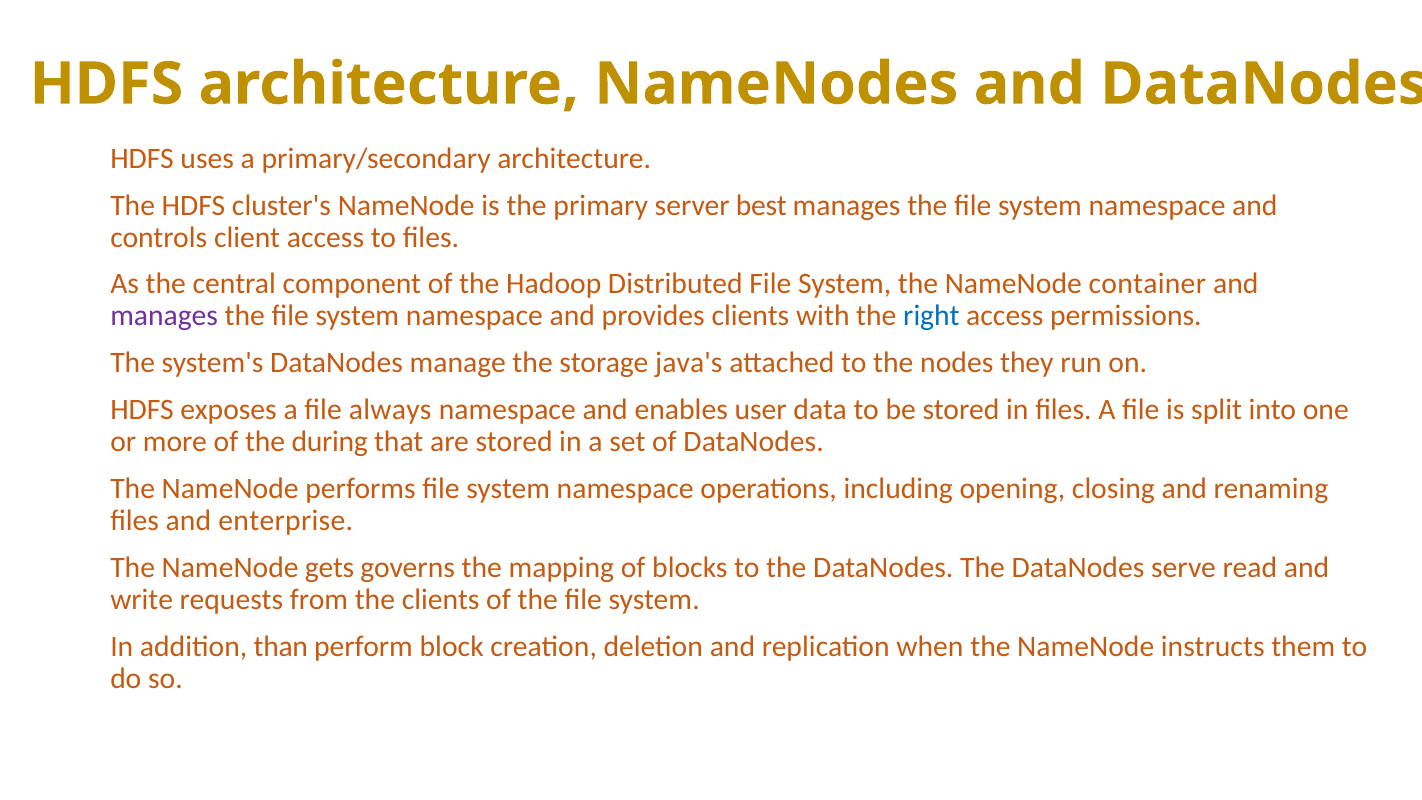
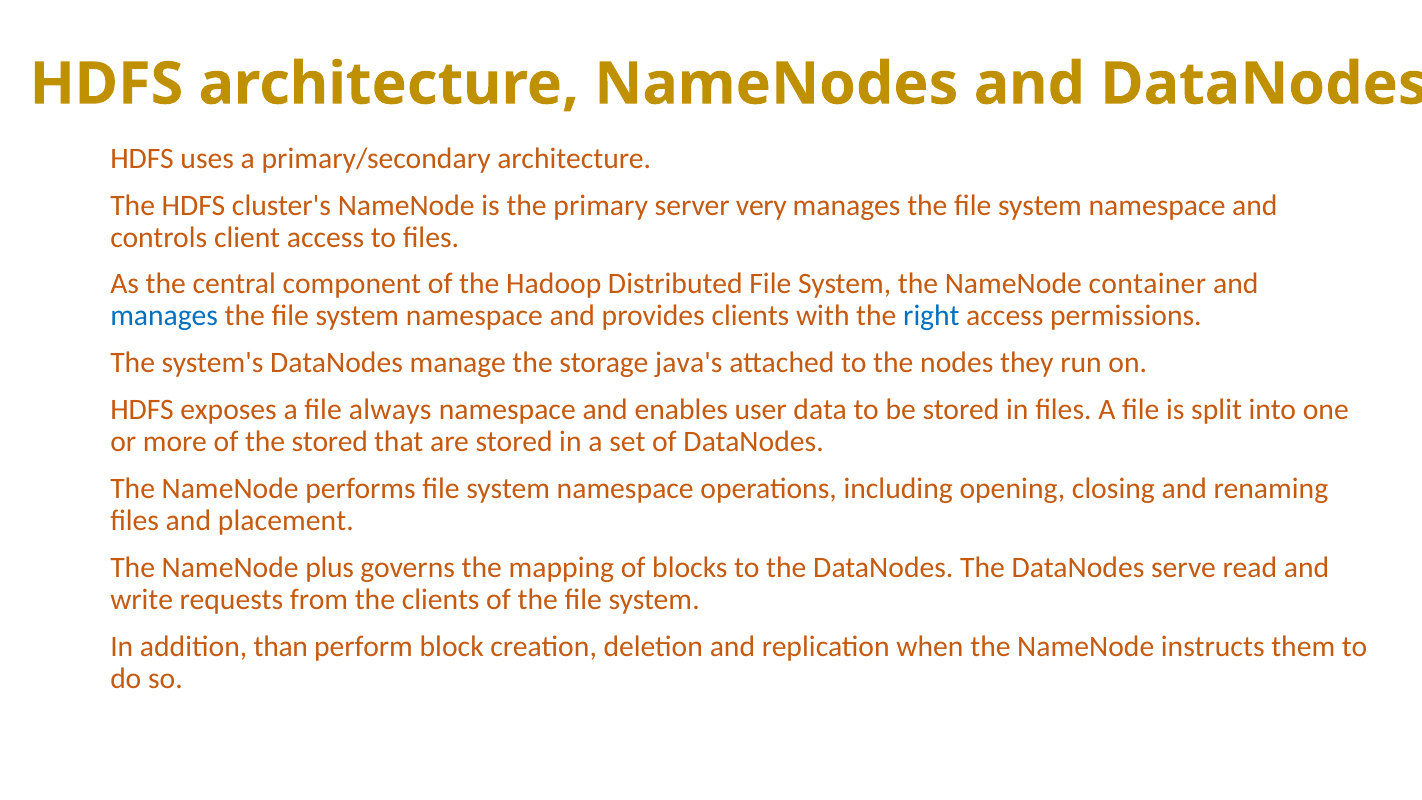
best: best -> very
manages at (164, 316) colour: purple -> blue
the during: during -> stored
enterprise: enterprise -> placement
gets: gets -> plus
